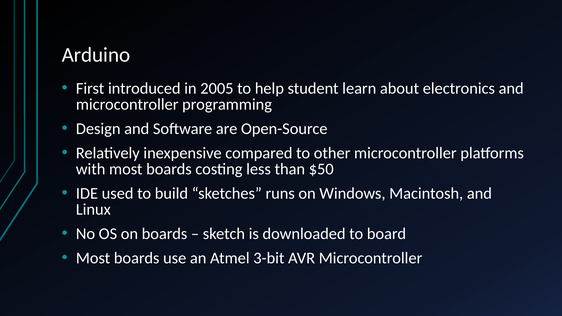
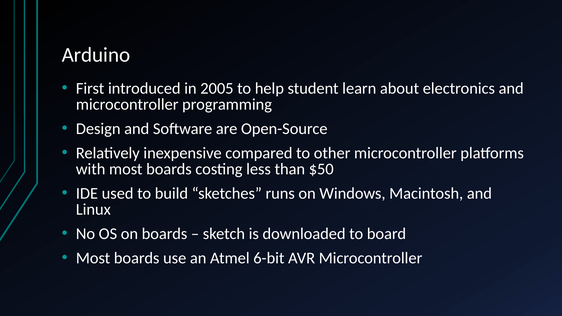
3-bit: 3-bit -> 6-bit
